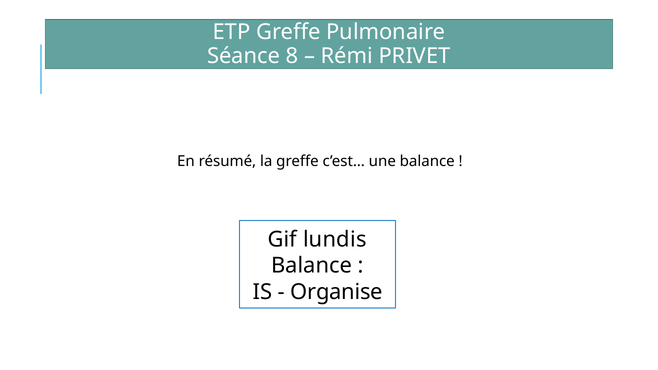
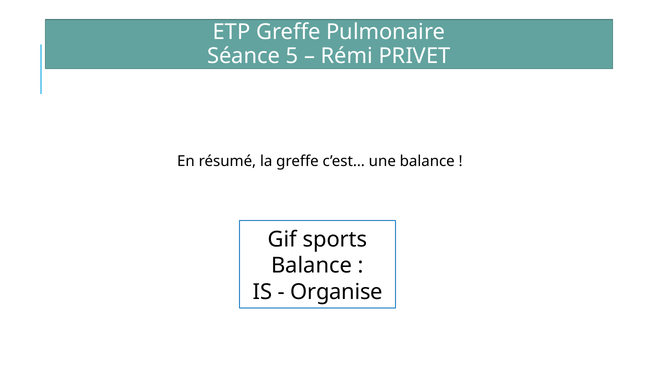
8: 8 -> 5
lundis: lundis -> sports
